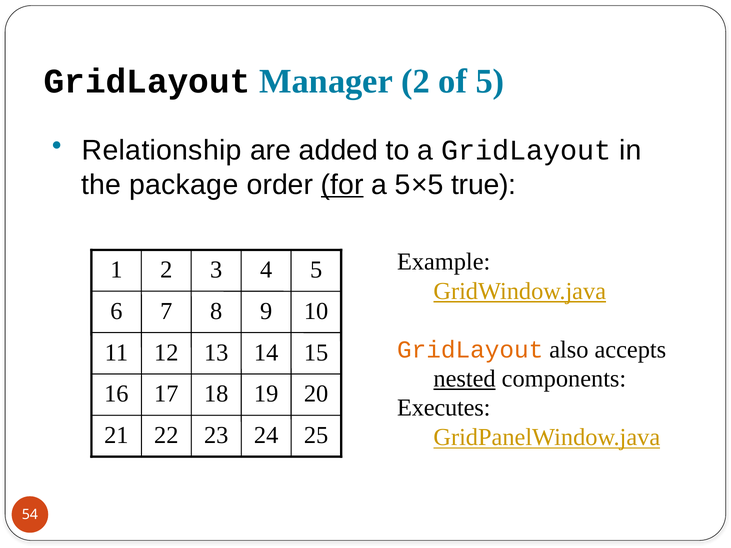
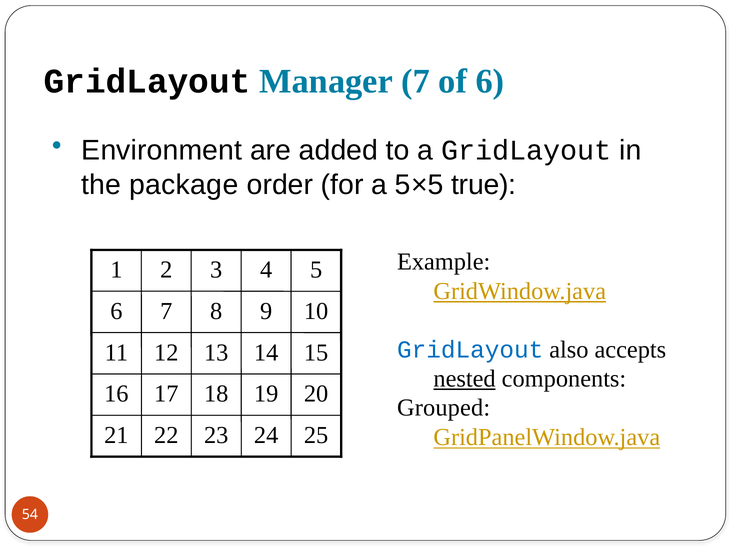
Manager 2: 2 -> 7
of 5: 5 -> 6
Relationship: Relationship -> Environment
for underline: present -> none
GridLayout at (470, 350) colour: orange -> blue
Executes: Executes -> Grouped
